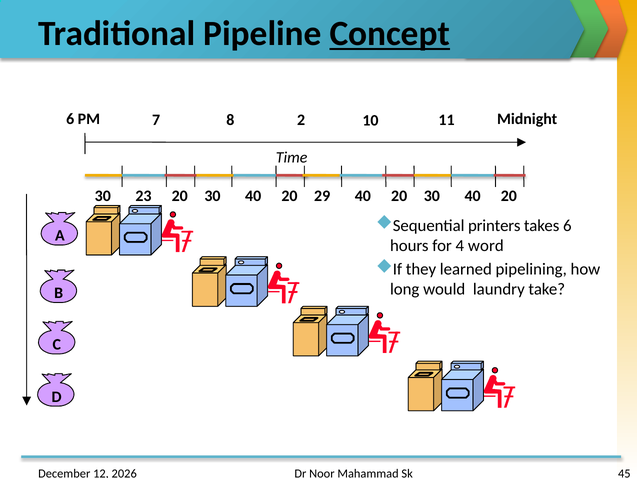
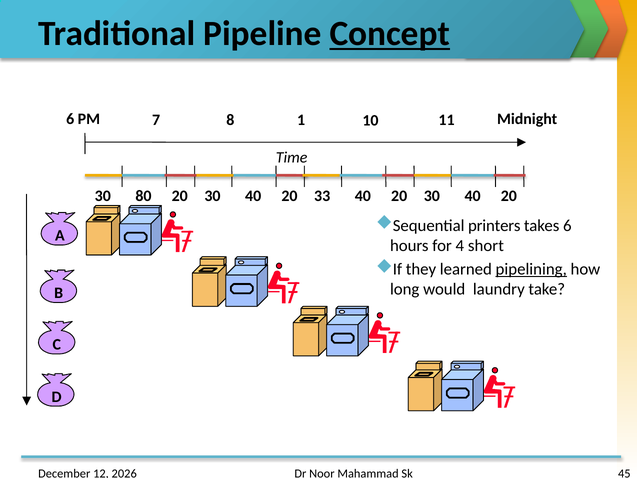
2: 2 -> 1
23: 23 -> 80
29: 29 -> 33
word: word -> short
pipelining underline: none -> present
